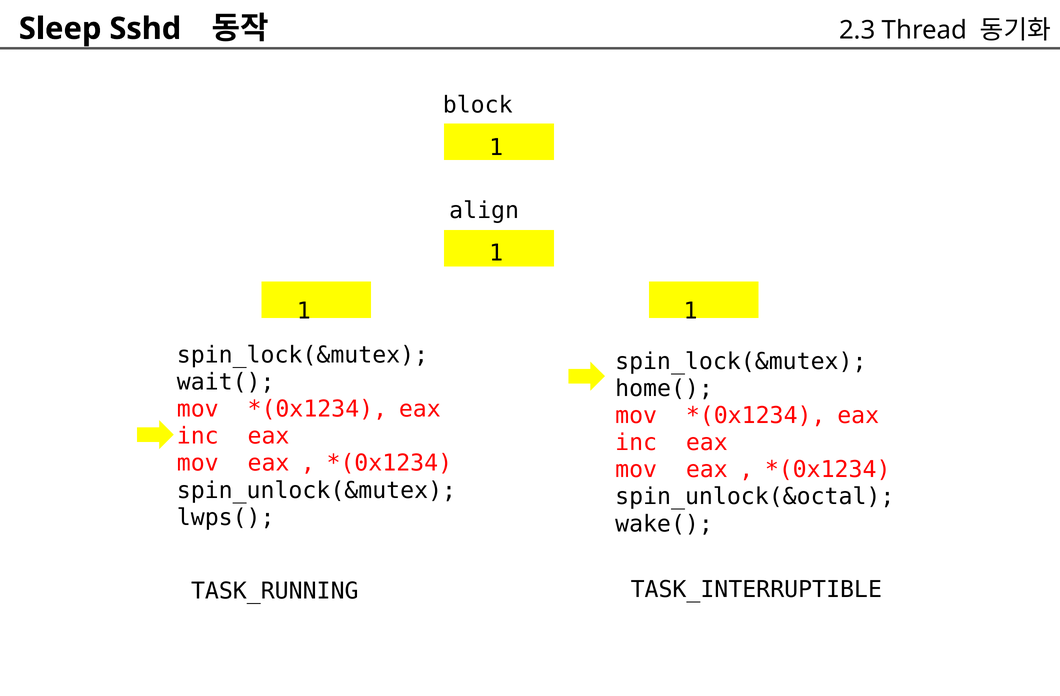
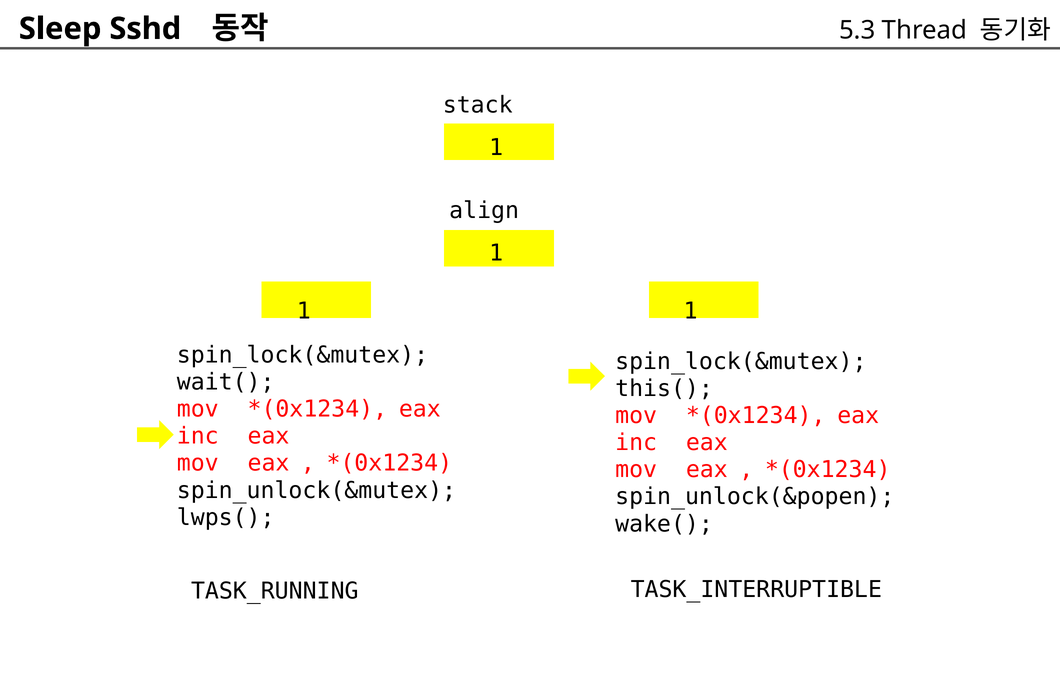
2.3: 2.3 -> 5.3
block: block -> stack
home(: home( -> this(
spin_unlock(&octal: spin_unlock(&octal -> spin_unlock(&popen
